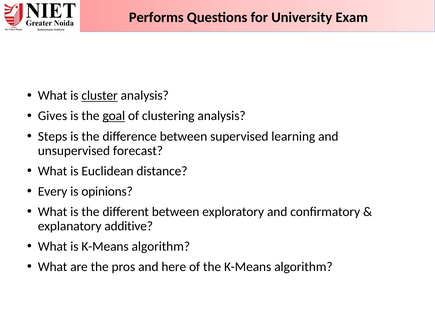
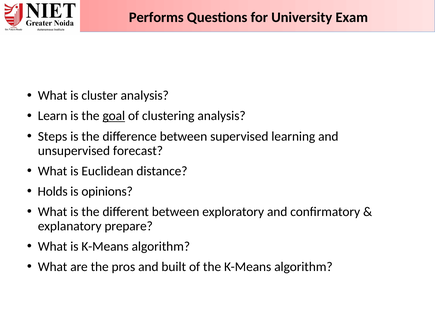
cluster underline: present -> none
Gives: Gives -> Learn
Every: Every -> Holds
additive: additive -> prepare
here: here -> built
